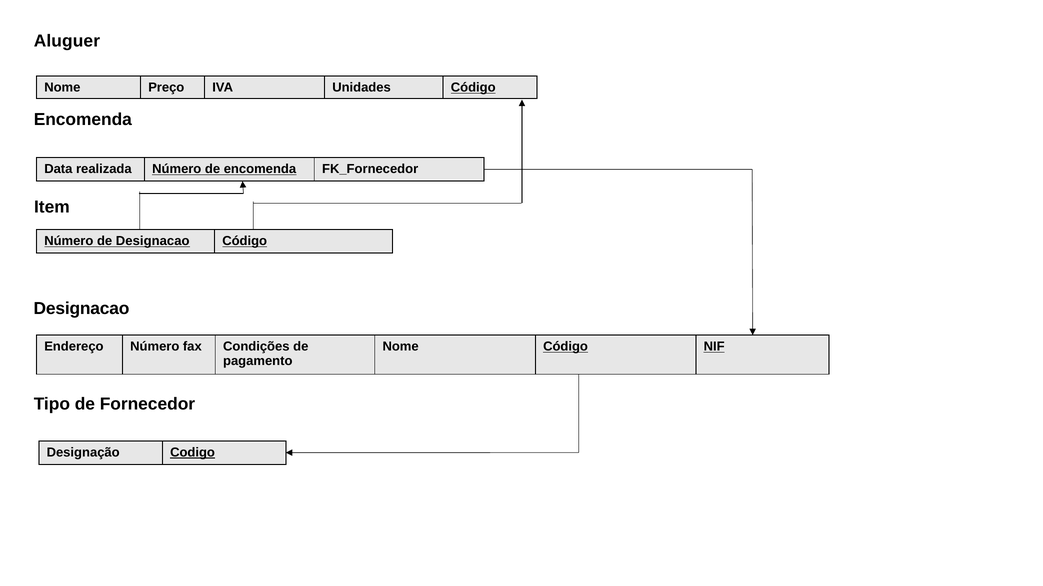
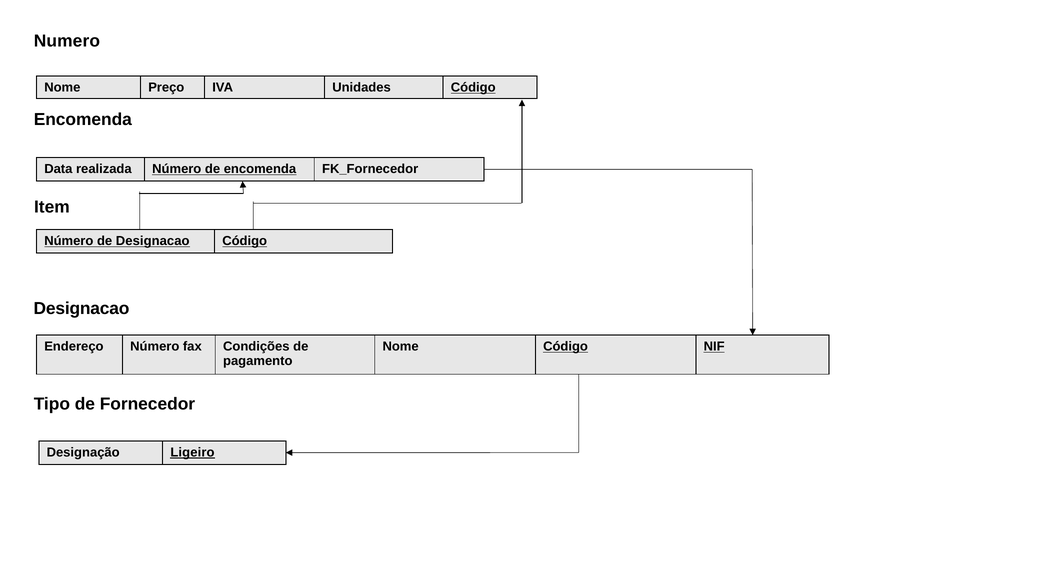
Aluguer: Aluguer -> Numero
Codigo: Codigo -> Ligeiro
